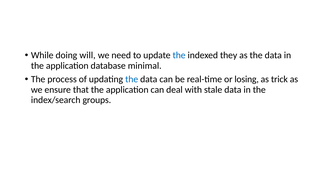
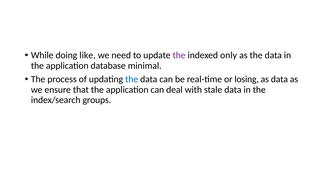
will: will -> like
the at (179, 55) colour: blue -> purple
they: they -> only
as trick: trick -> data
